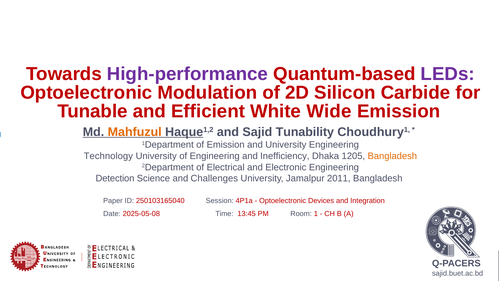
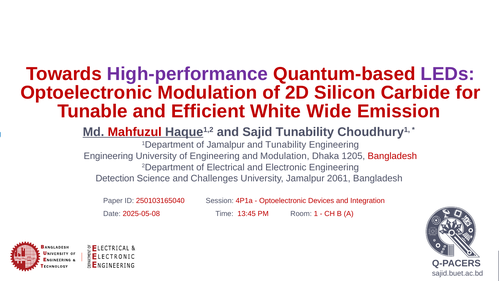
Mahfuzul colour: orange -> red
of Emission: Emission -> Jamalpur
and University: University -> Tunability
Technology at (108, 156): Technology -> Engineering
and Inefficiency: Inefficiency -> Modulation
Bangladesh at (392, 156) colour: orange -> red
2011: 2011 -> 2061
